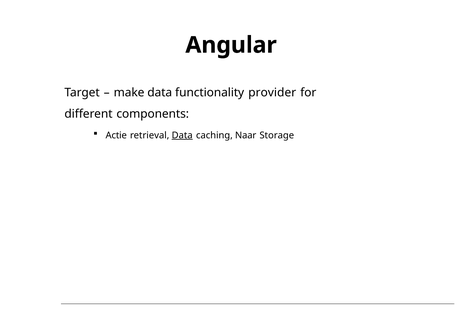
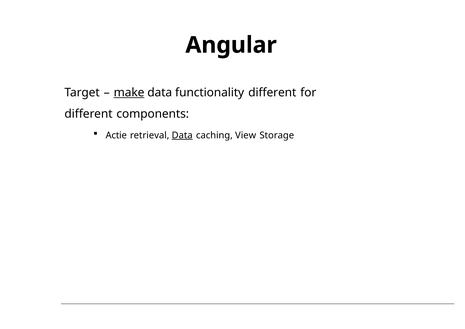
make underline: none -> present
functionality provider: provider -> different
Naar: Naar -> View
